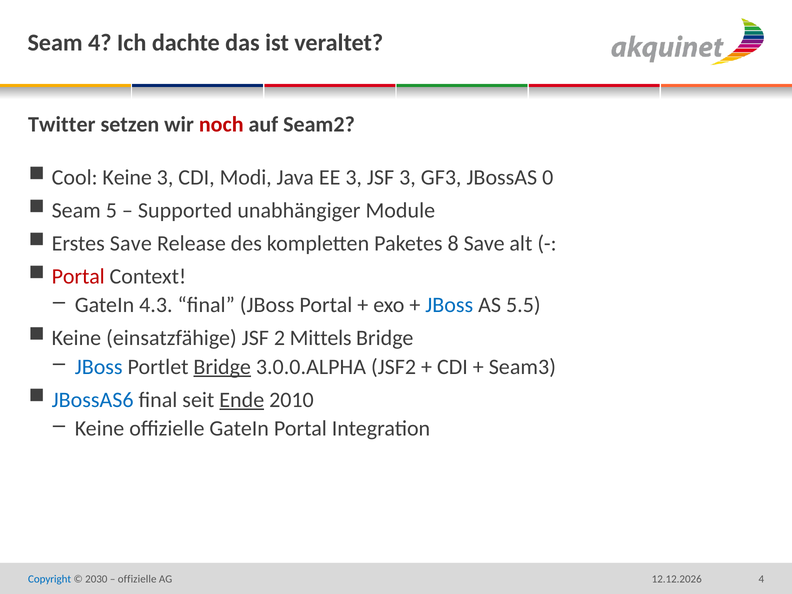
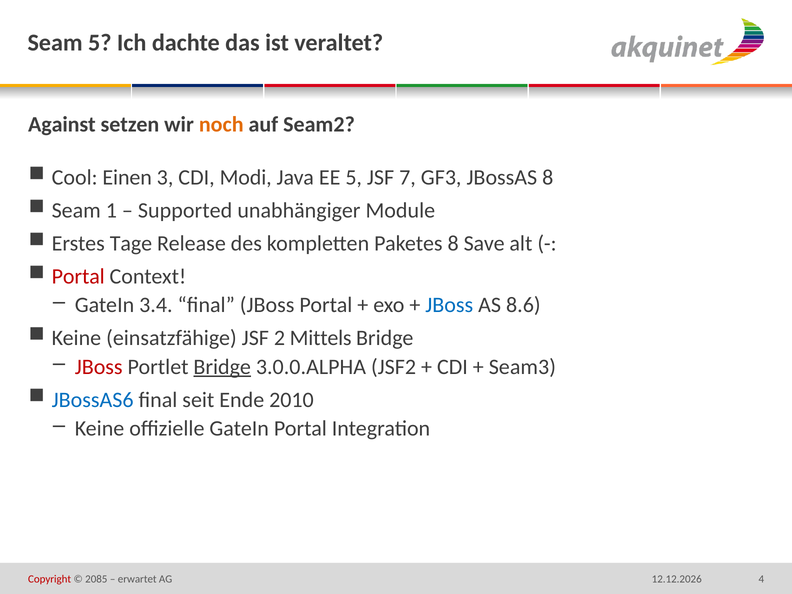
Seam 4: 4 -> 5
Twitter: Twitter -> Against
noch colour: red -> orange
Cool Keine: Keine -> Einen
EE 3: 3 -> 5
JSF 3: 3 -> 7
JBossAS 0: 0 -> 8
5: 5 -> 1
Erstes Save: Save -> Tage
4.3: 4.3 -> 3.4
5.5: 5.5 -> 8.6
JBoss at (99, 367) colour: blue -> red
Ende underline: present -> none
Copyright colour: blue -> red
2030: 2030 -> 2085
offizielle at (137, 579): offizielle -> erwartet
